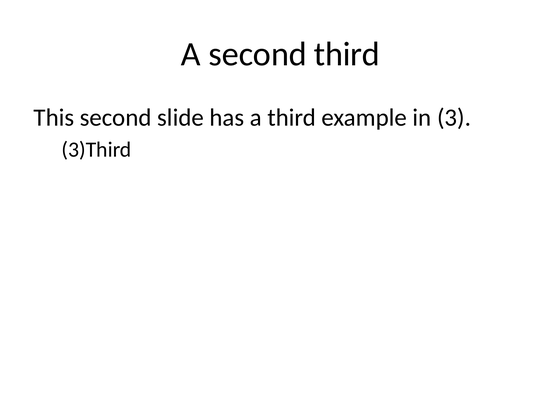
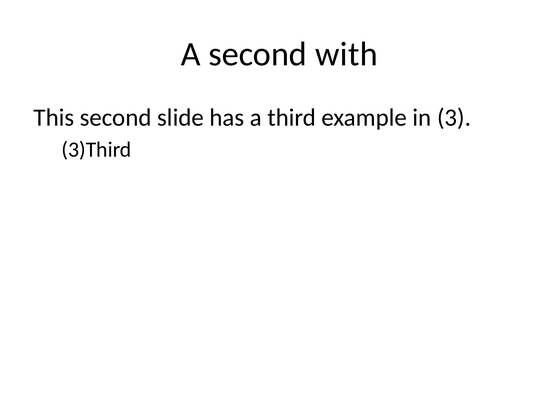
second third: third -> with
